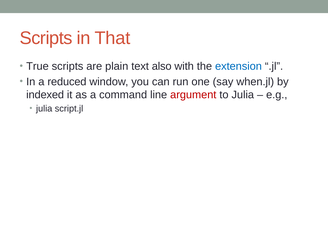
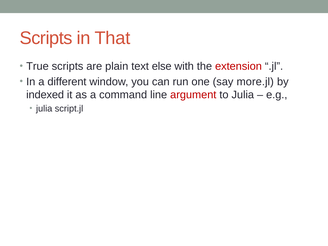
also: also -> else
extension colour: blue -> red
reduced: reduced -> different
when.jl: when.jl -> more.jl
